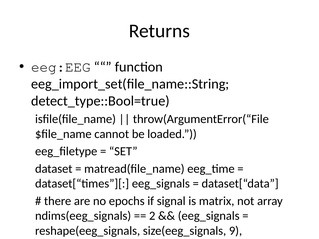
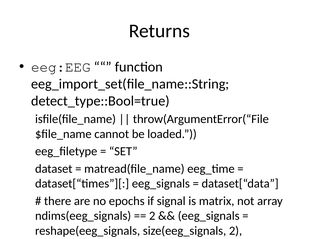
reshape(eeg_signals size(eeg_signals 9: 9 -> 2
